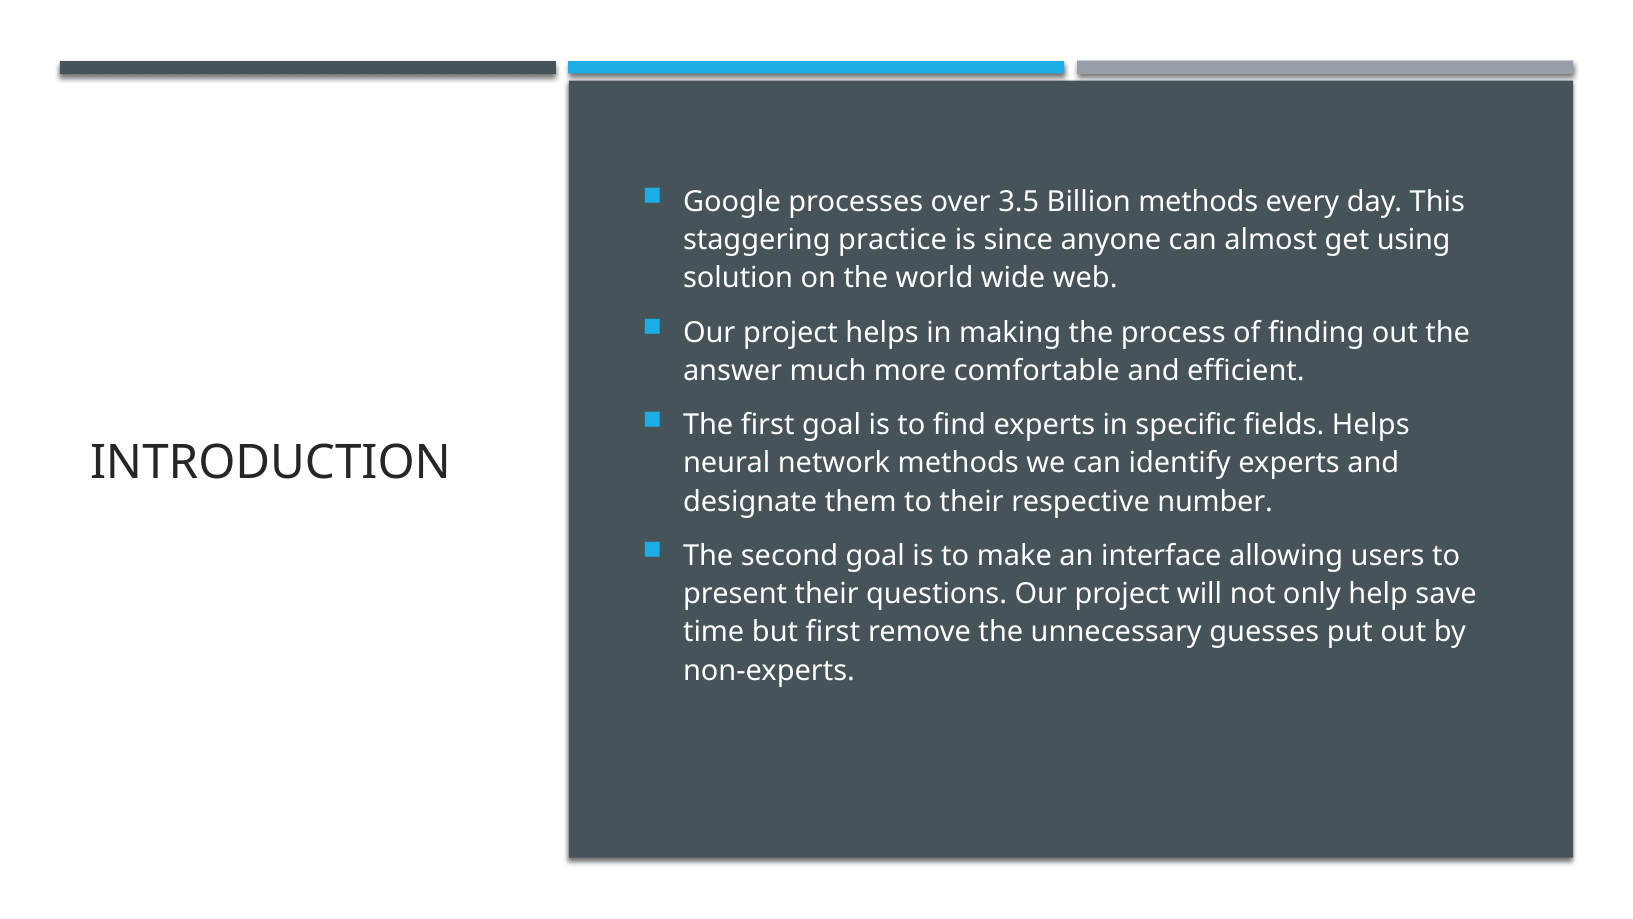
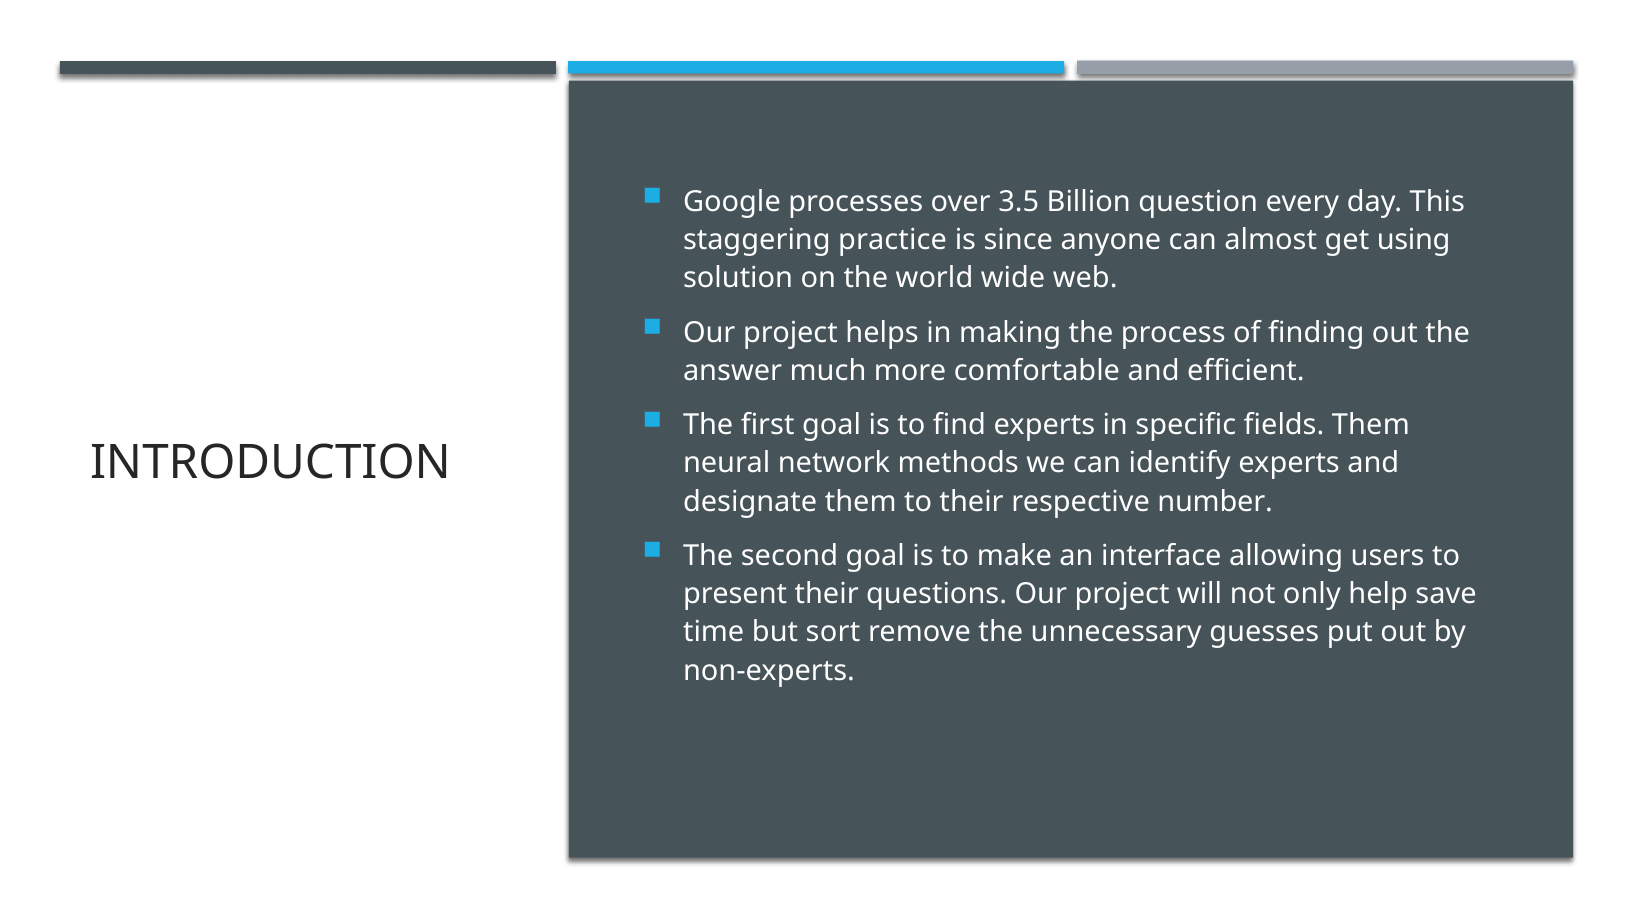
Billion methods: methods -> question
fields Helps: Helps -> Them
but first: first -> sort
